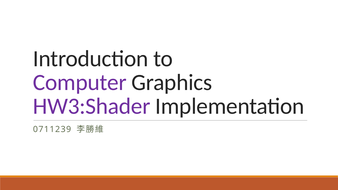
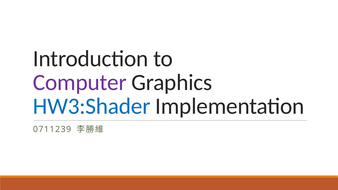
HW3:Shader colour: purple -> blue
